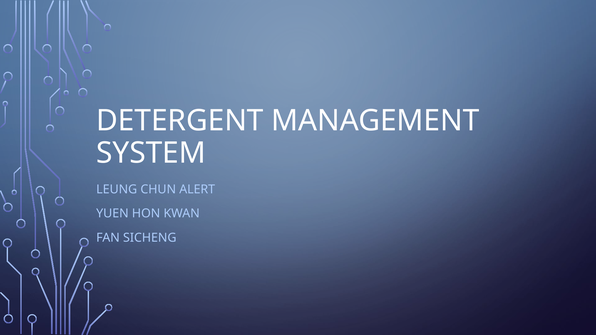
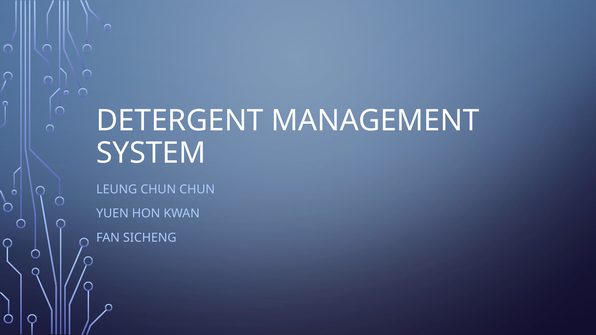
CHUN ALERT: ALERT -> CHUN
